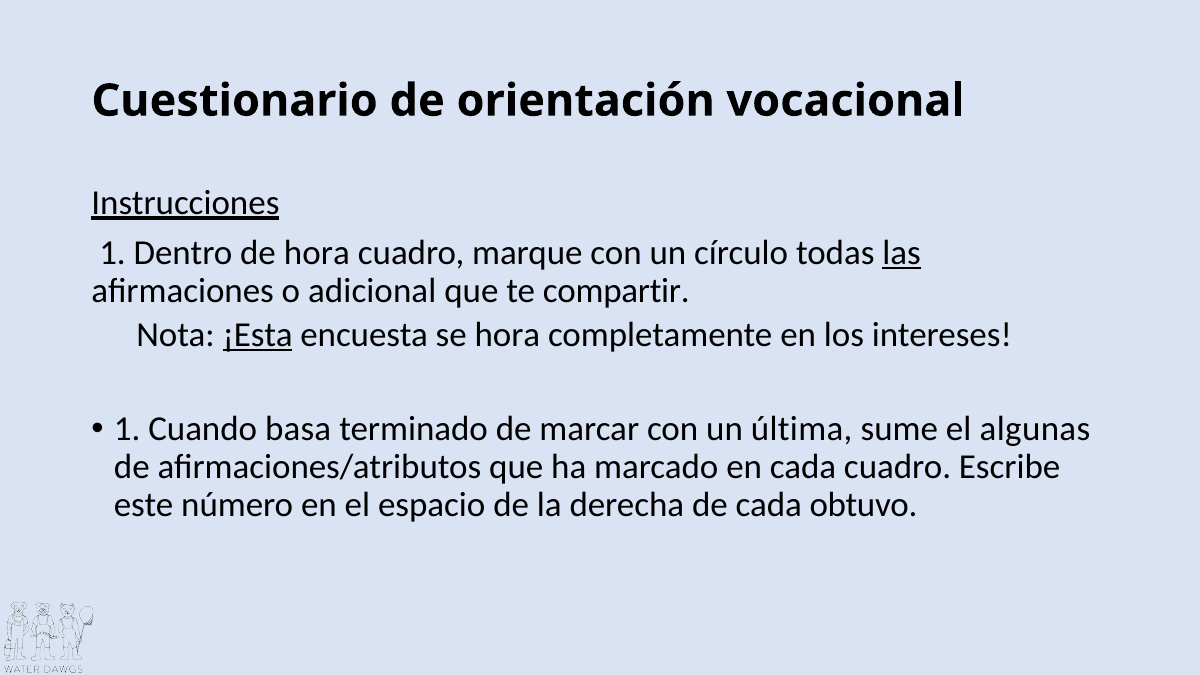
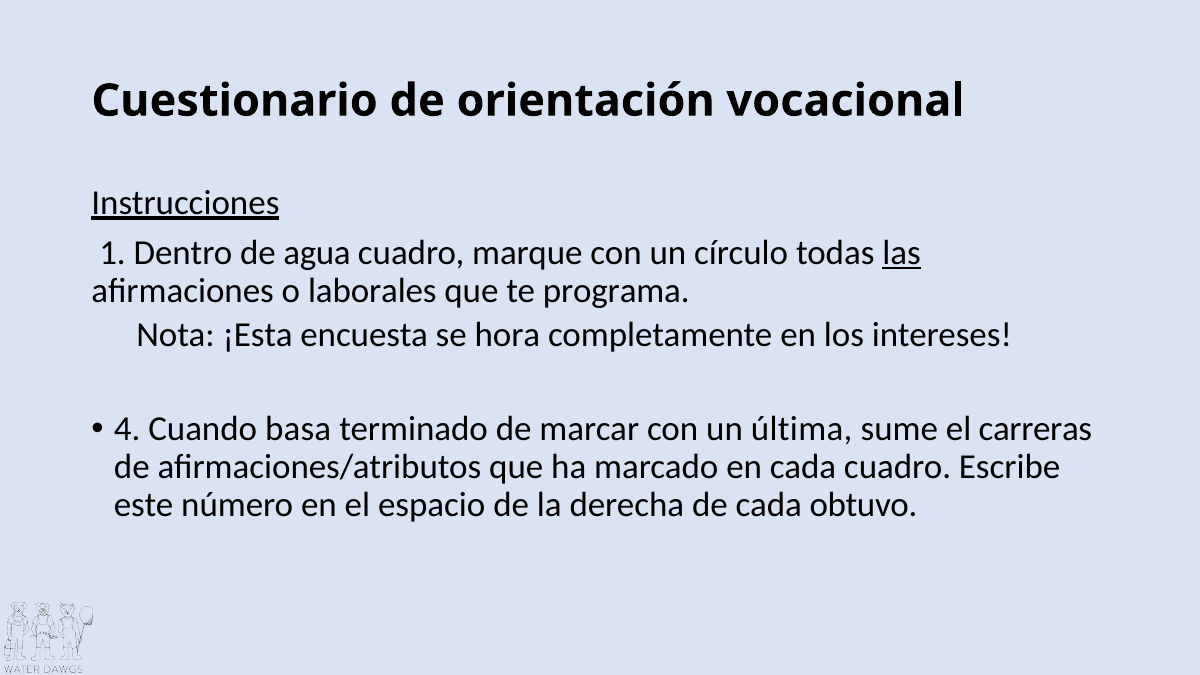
de hora: hora -> agua
adicional: adicional -> laborales
compartir: compartir -> programa
¡Esta underline: present -> none
1 at (127, 429): 1 -> 4
algunas: algunas -> carreras
